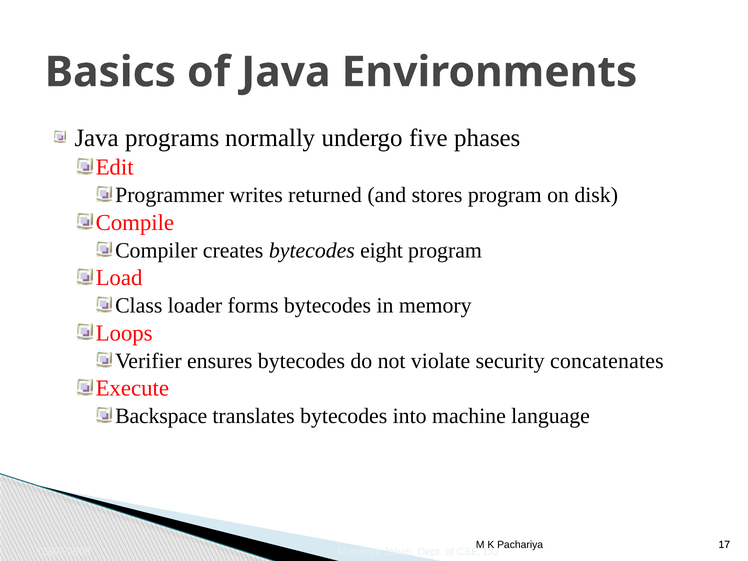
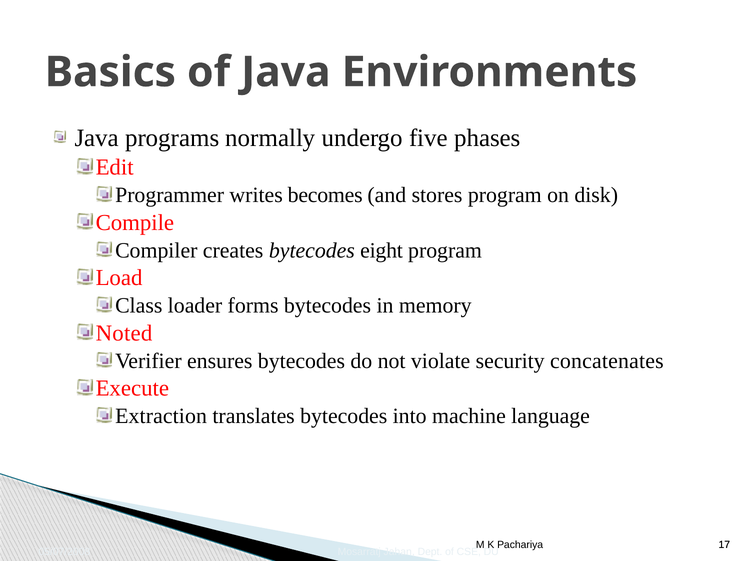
returned: returned -> becomes
Loops: Loops -> Noted
Backspace: Backspace -> Extraction
